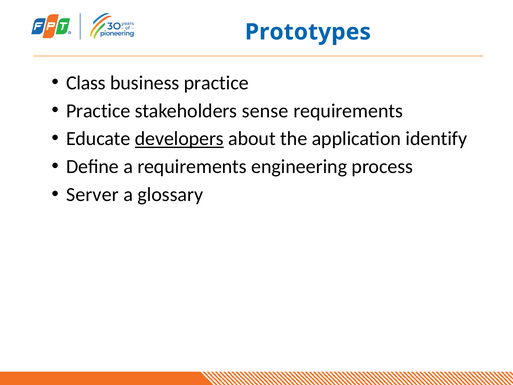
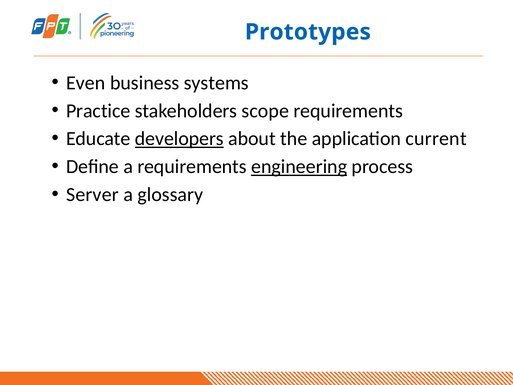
Class: Class -> Even
business practice: practice -> systems
sense: sense -> scope
identify: identify -> current
engineering underline: none -> present
